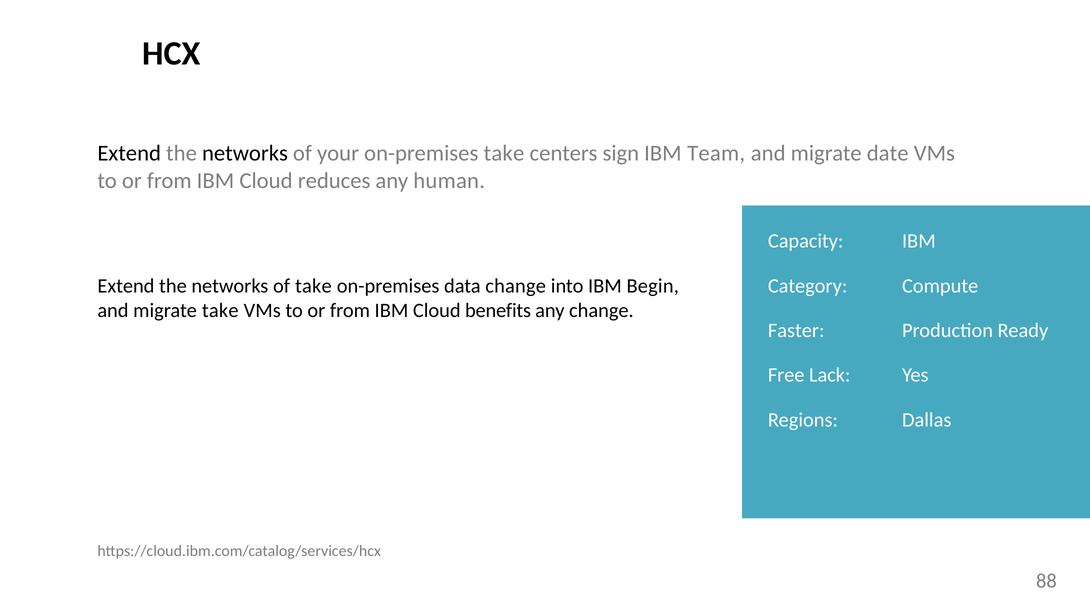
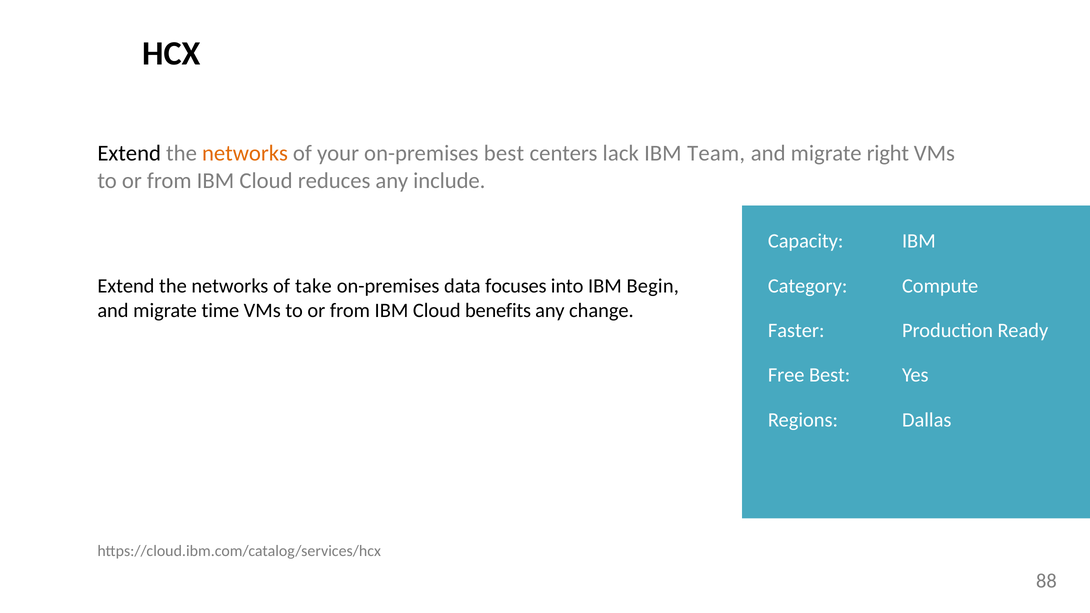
networks at (245, 153) colour: black -> orange
on-premises take: take -> best
sign: sign -> lack
date: date -> right
human: human -> include
data change: change -> focuses
migrate take: take -> time
Free Lack: Lack -> Best
